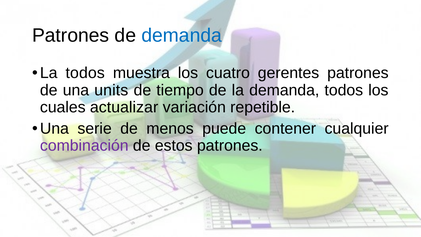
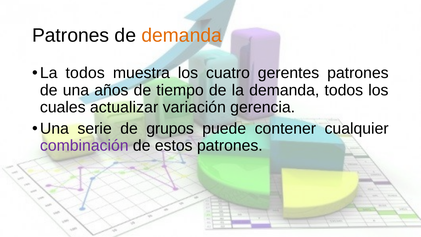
demanda at (182, 35) colour: blue -> orange
units: units -> años
repetible: repetible -> gerencia
menos: menos -> grupos
